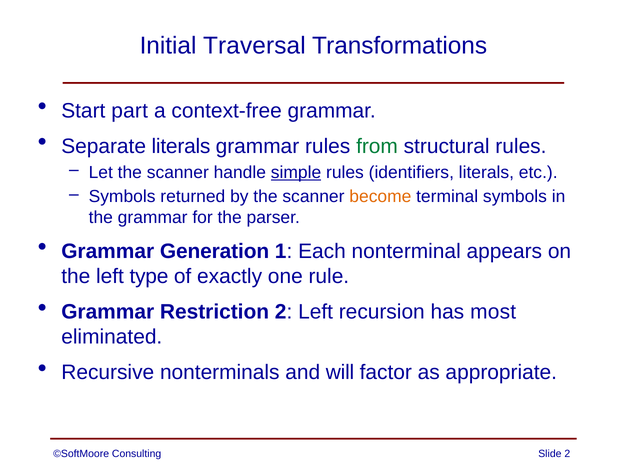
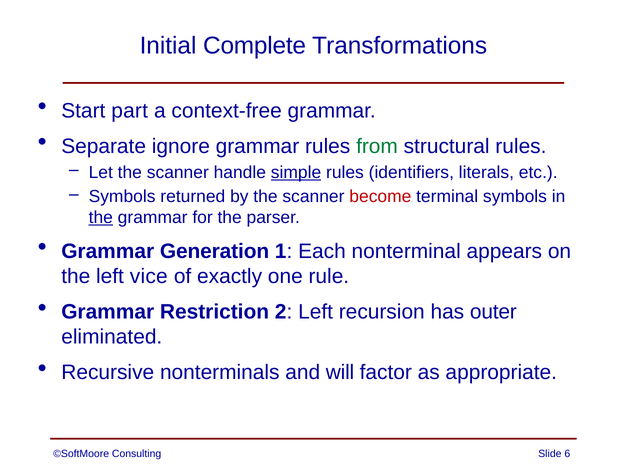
Traversal: Traversal -> Complete
Separate literals: literals -> ignore
become colour: orange -> red
the at (101, 218) underline: none -> present
type: type -> vice
most: most -> outer
Slide 2: 2 -> 6
